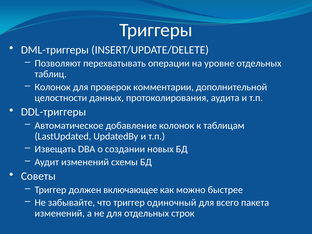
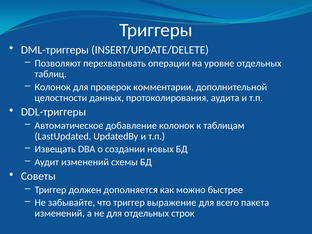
включающее: включающее -> дополняется
одиночный: одиночный -> выражение
